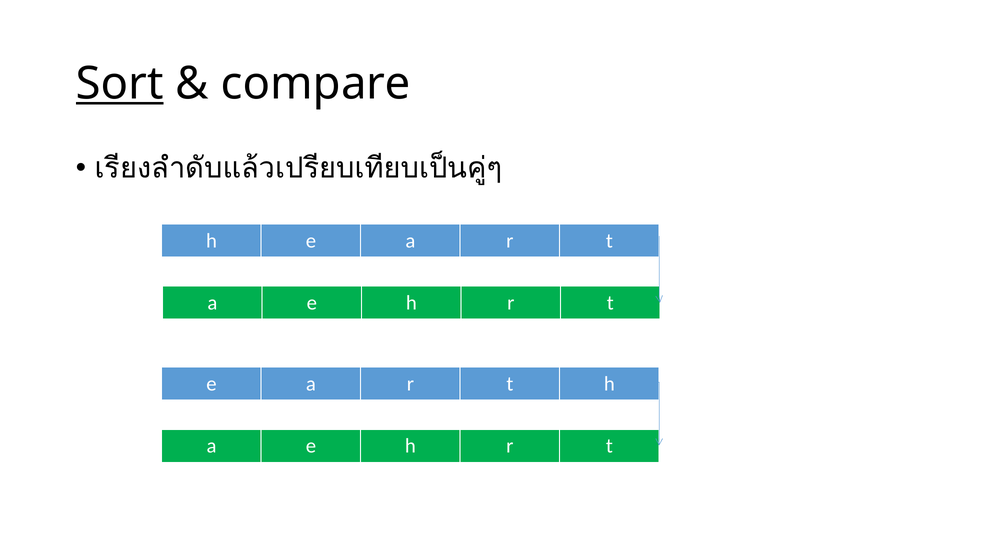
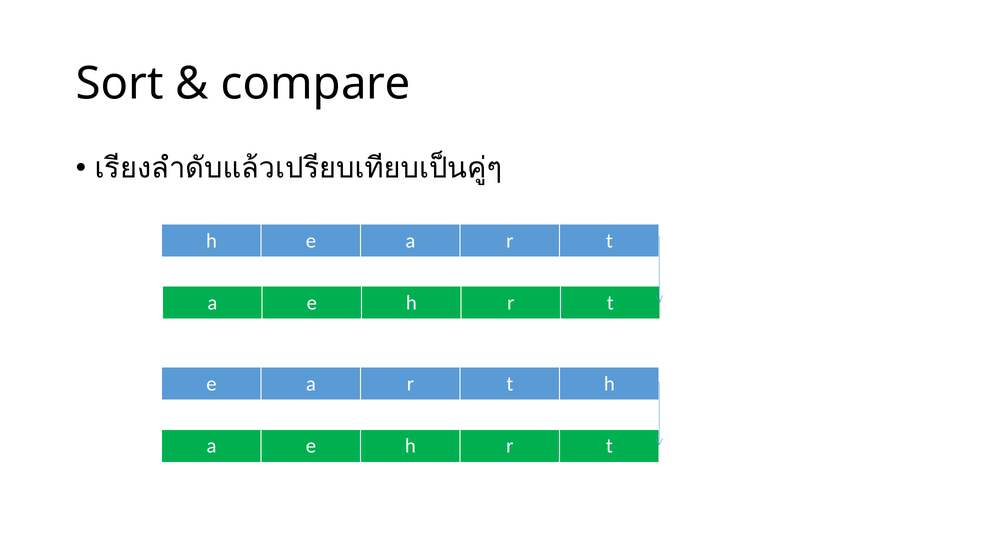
Sort underline: present -> none
